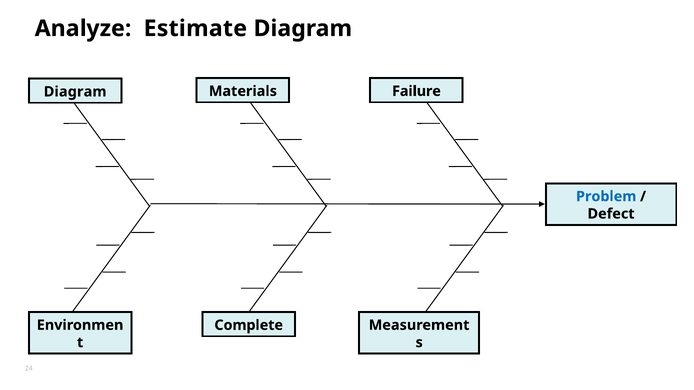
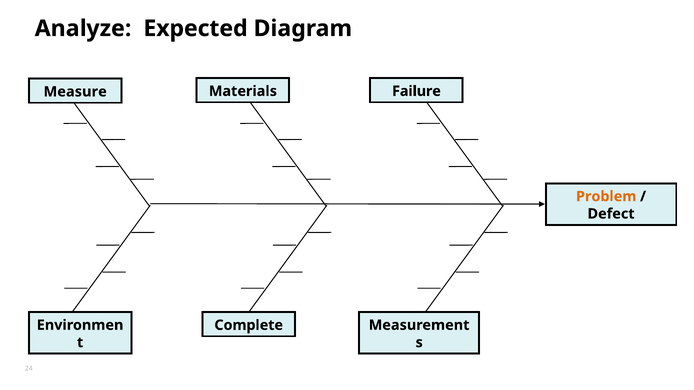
Estimate: Estimate -> Expected
Diagram at (75, 92): Diagram -> Measure
Problem colour: blue -> orange
